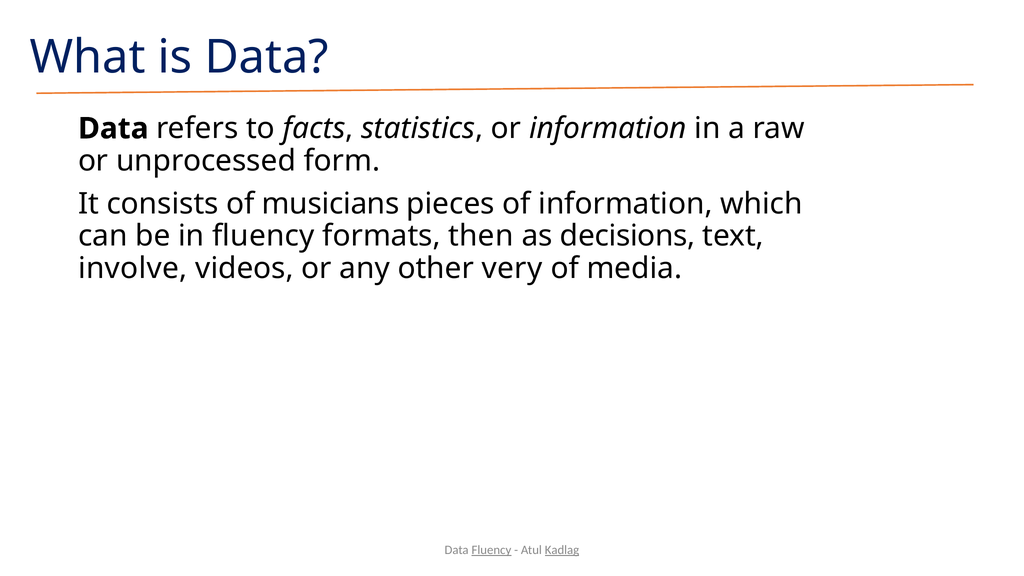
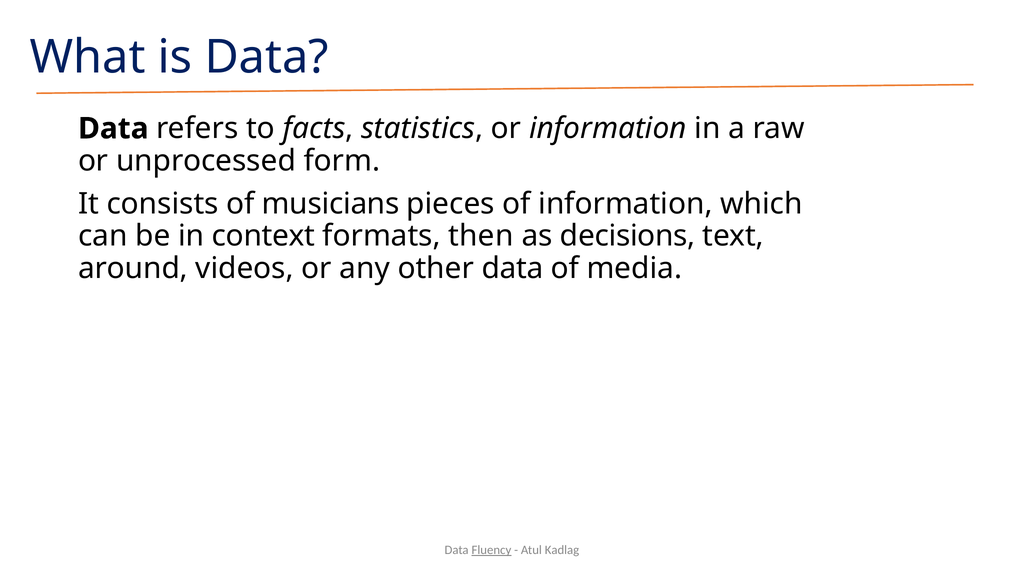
in fluency: fluency -> context
involve: involve -> around
other very: very -> data
Kadlag underline: present -> none
